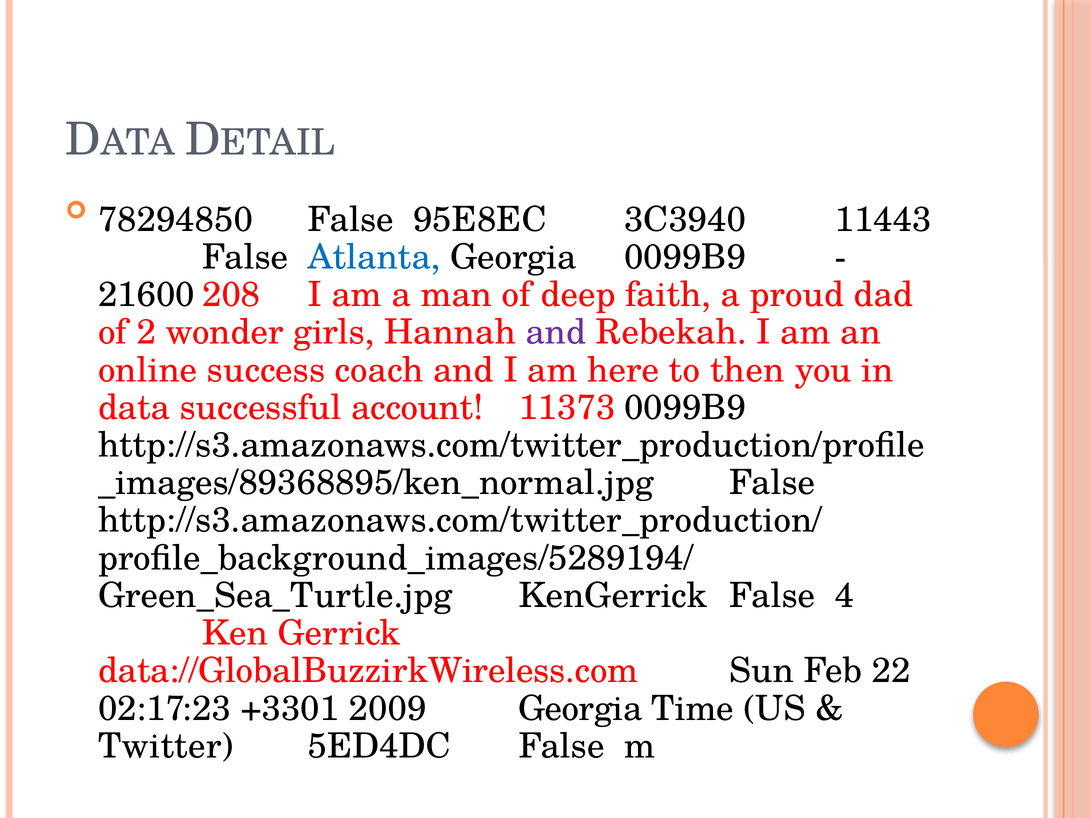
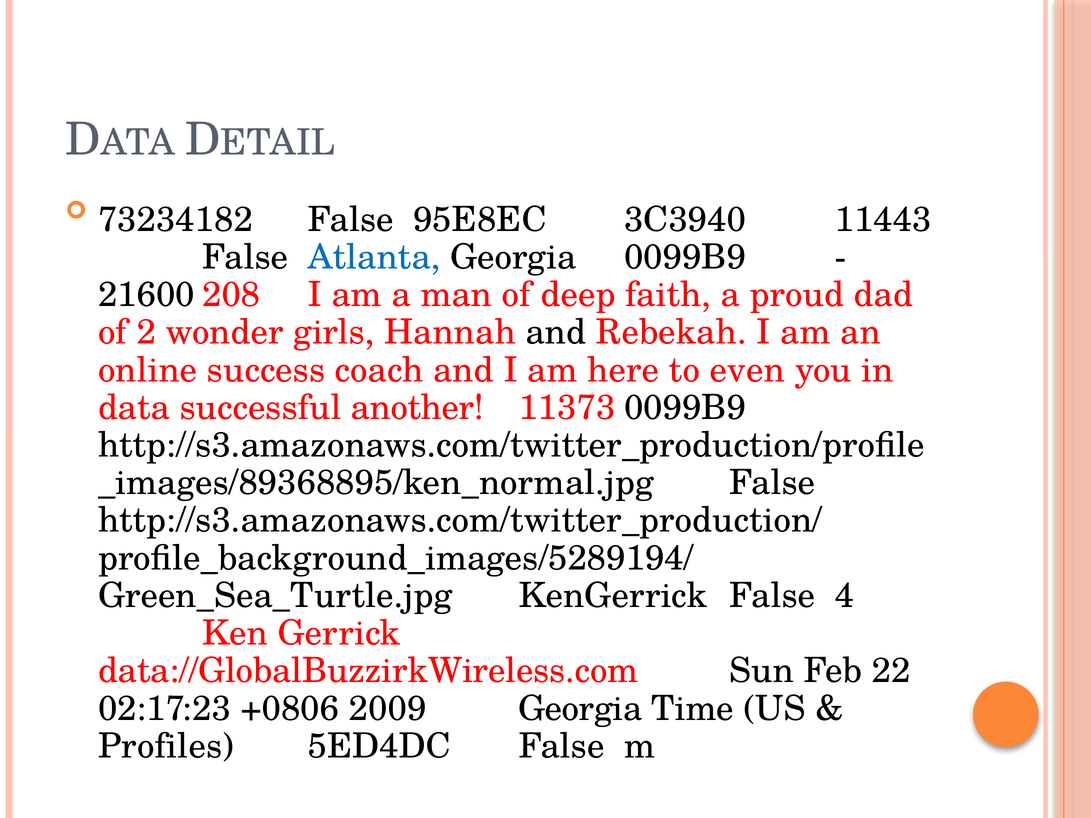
78294850: 78294850 -> 73234182
and at (556, 333) colour: purple -> black
then: then -> even
account: account -> another
+3301: +3301 -> +0806
Twitter: Twitter -> Profiles
